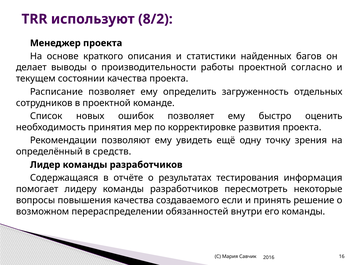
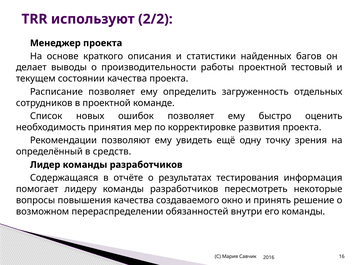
8/2: 8/2 -> 2/2
согласно: согласно -> тестовый
если: если -> окно
